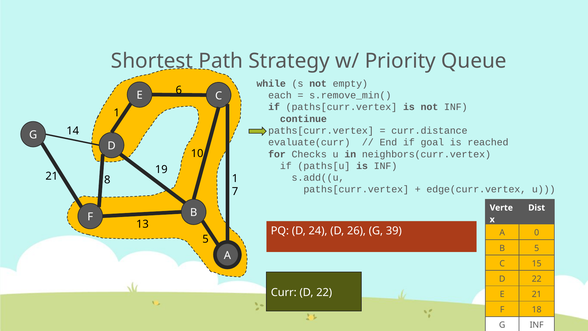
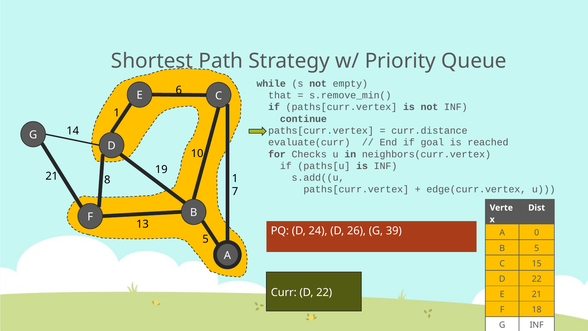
each: each -> that
